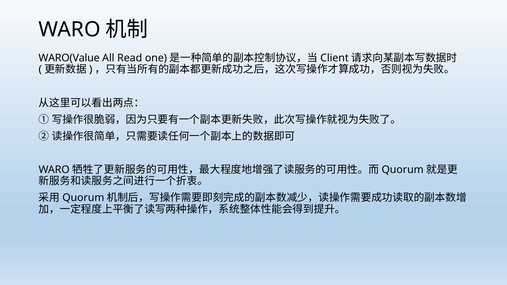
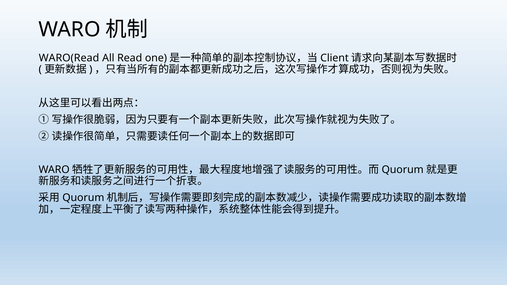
WARO(Value: WARO(Value -> WARO(Read
